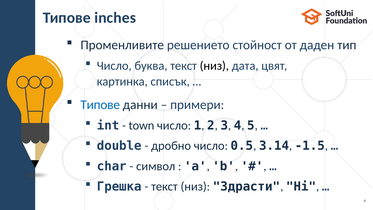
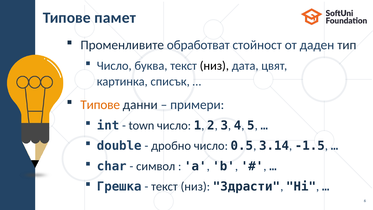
inches: inches -> памет
решението: решението -> обработват
Типове at (100, 105) colour: blue -> orange
